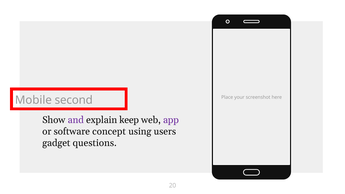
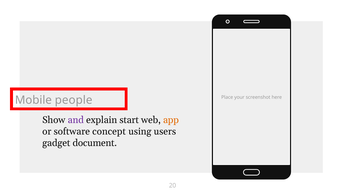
second: second -> people
keep: keep -> start
app colour: purple -> orange
questions: questions -> document
